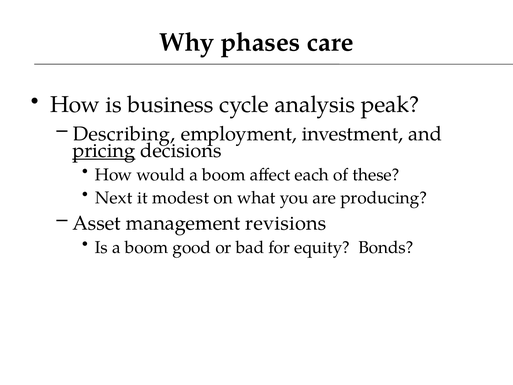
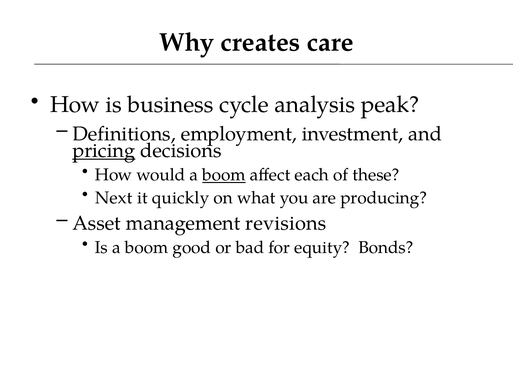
phases: phases -> creates
Describing: Describing -> Definitions
boom at (224, 175) underline: none -> present
modest: modest -> quickly
